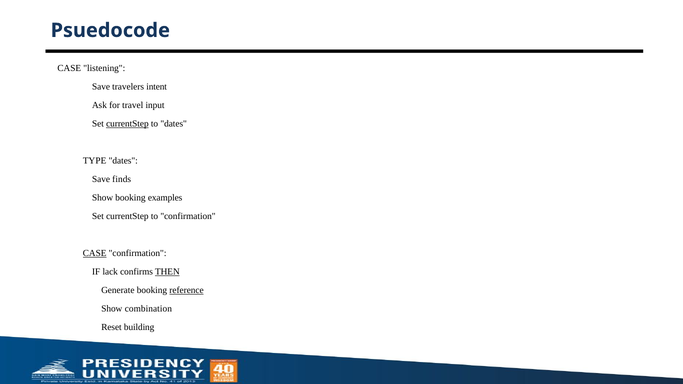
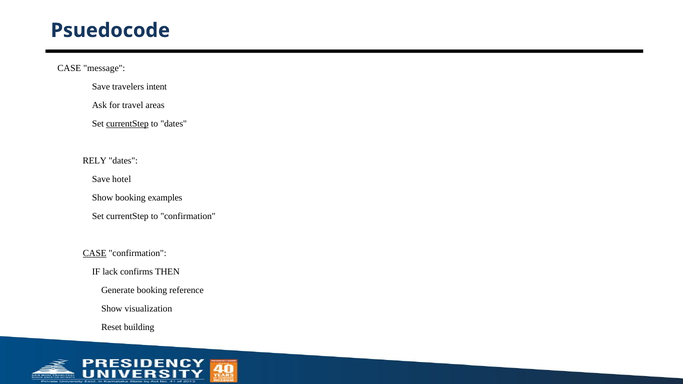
listening: listening -> message
input: input -> areas
TYPE: TYPE -> RELY
finds: finds -> hotel
THEN underline: present -> none
reference underline: present -> none
combination: combination -> visualization
